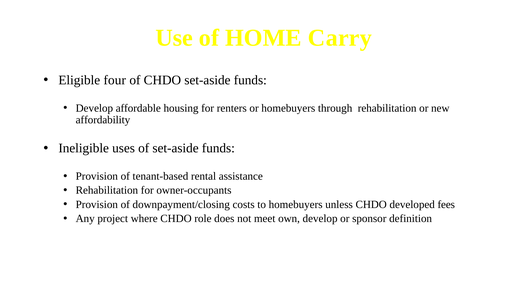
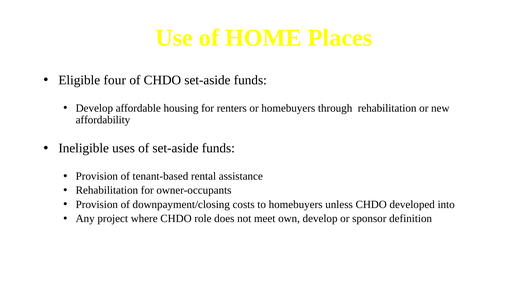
Carry: Carry -> Places
fees: fees -> into
